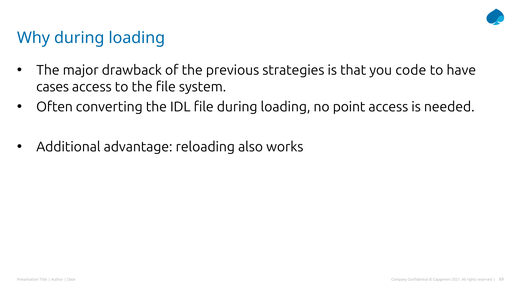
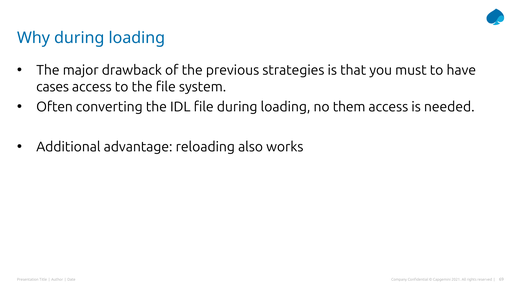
code: code -> must
point: point -> them
